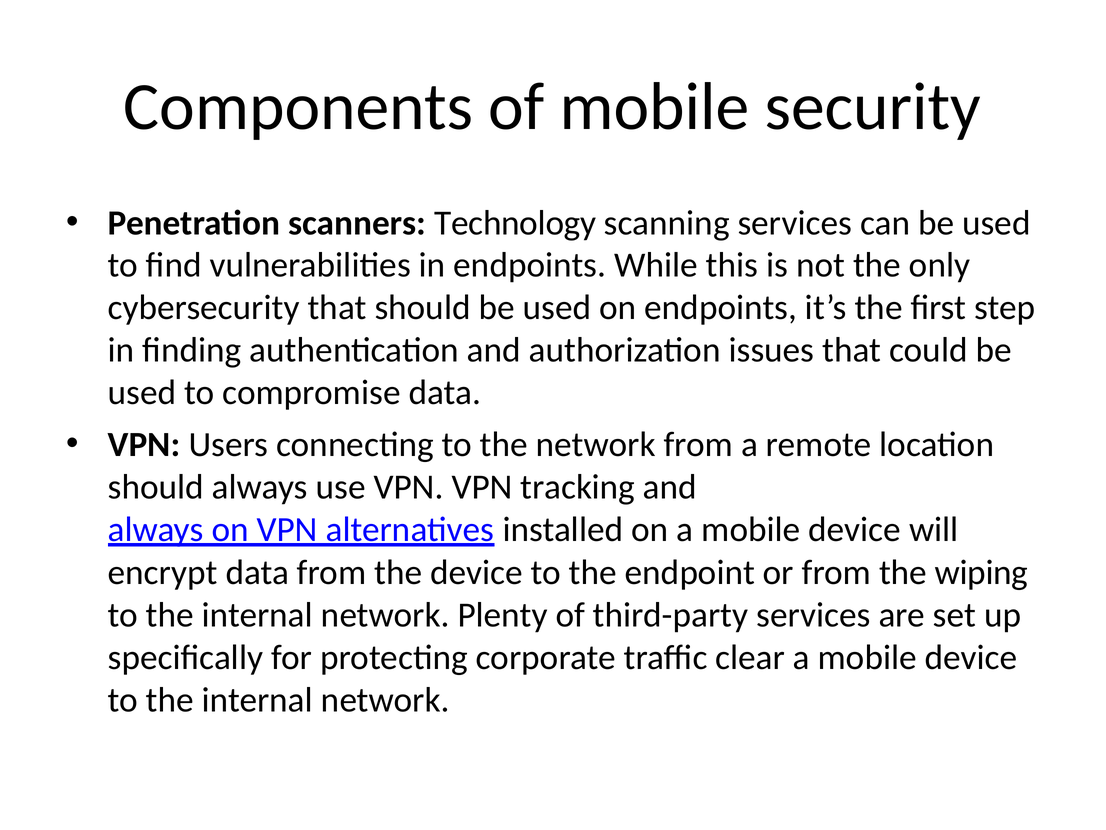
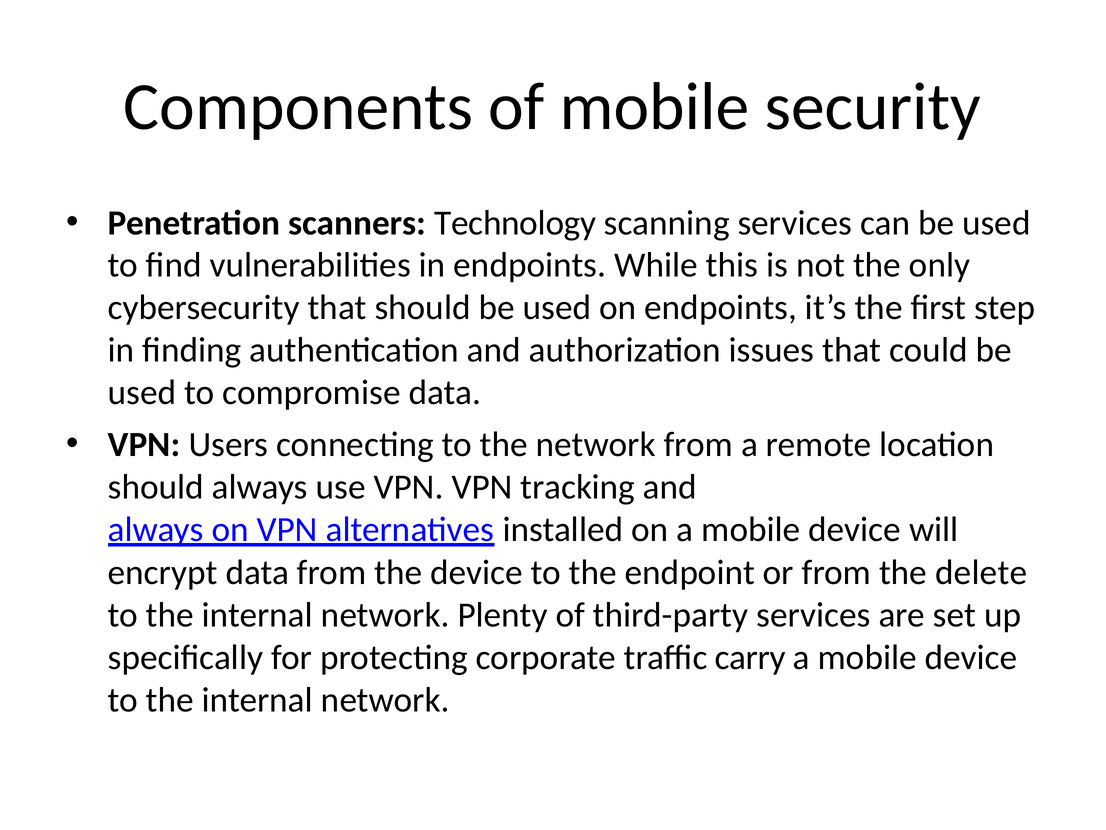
wiping: wiping -> delete
clear: clear -> carry
